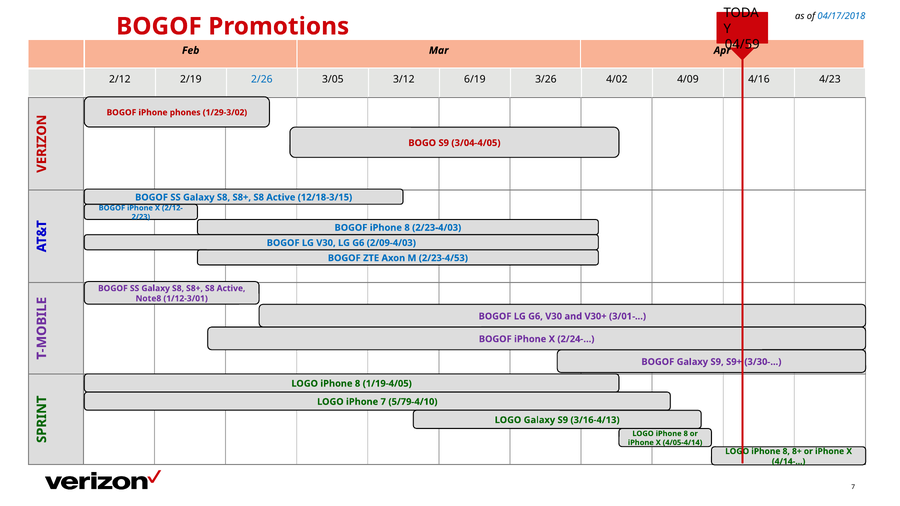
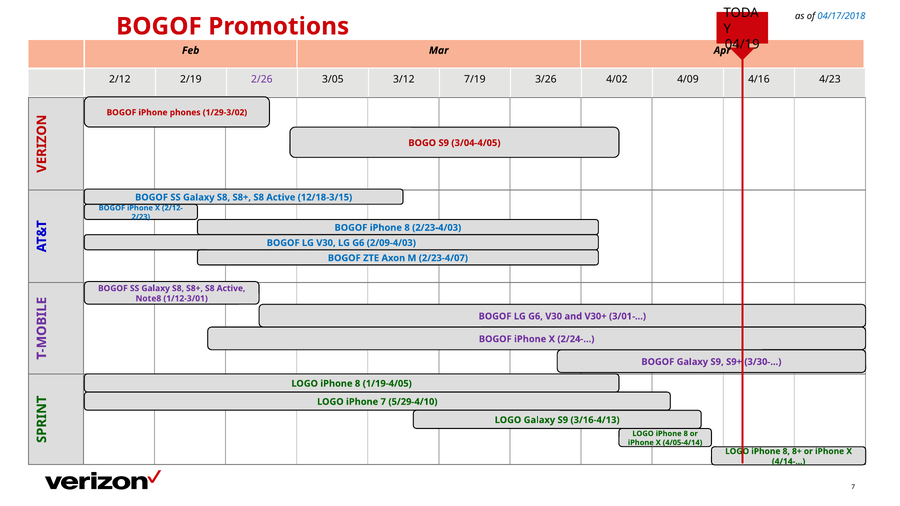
04/59: 04/59 -> 04/19
2/26 colour: blue -> purple
6/19: 6/19 -> 7/19
2/23-4/53: 2/23-4/53 -> 2/23-4/07
5/79-4/10: 5/79-4/10 -> 5/29-4/10
